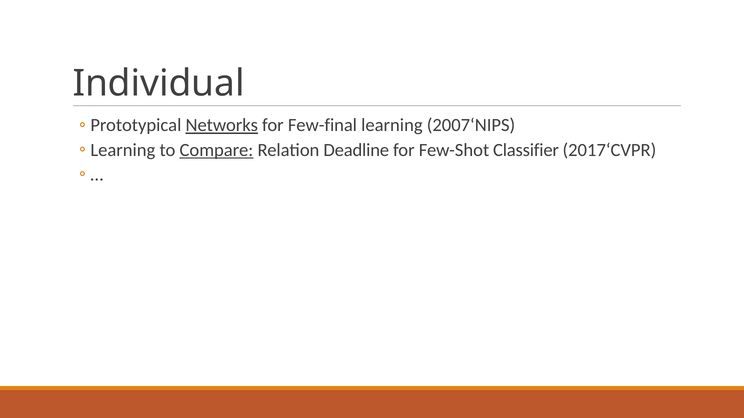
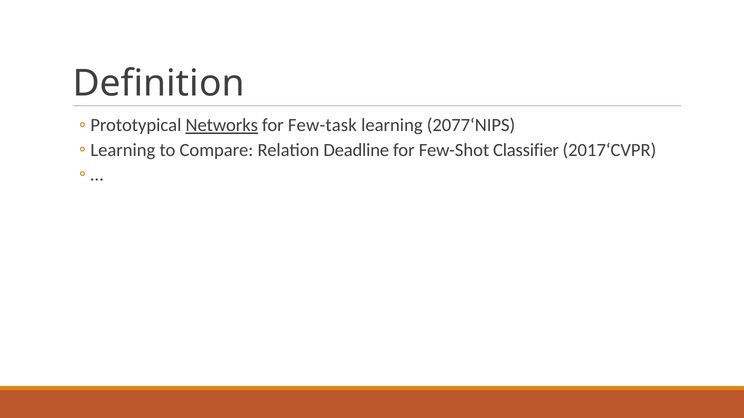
Individual: Individual -> Definition
Few-final: Few-final -> Few-task
2007‘NIPS: 2007‘NIPS -> 2077‘NIPS
Compare underline: present -> none
